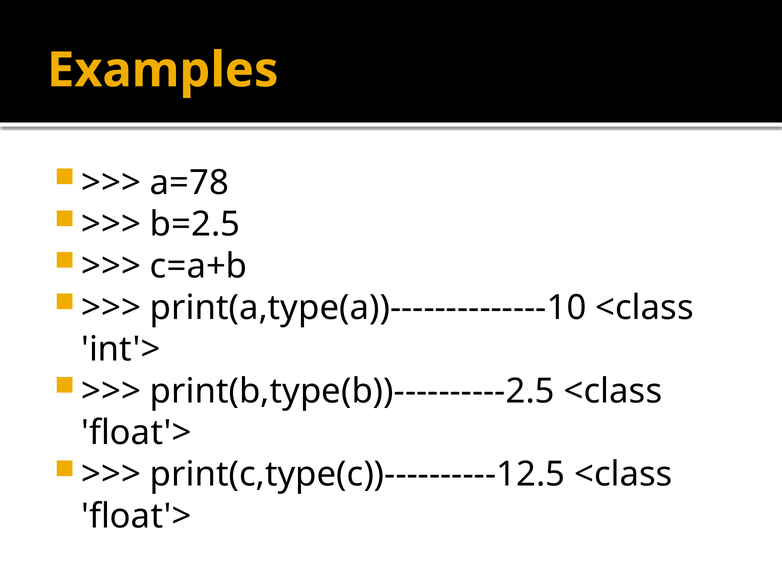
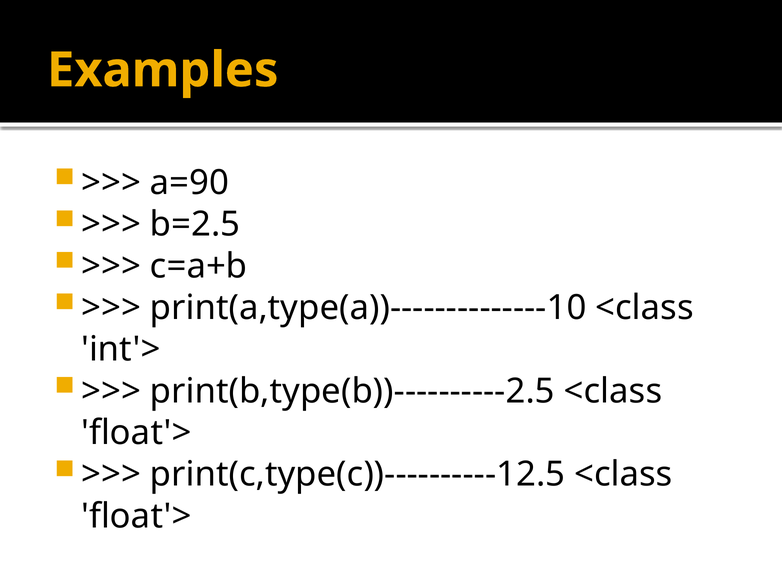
a=78: a=78 -> a=90
